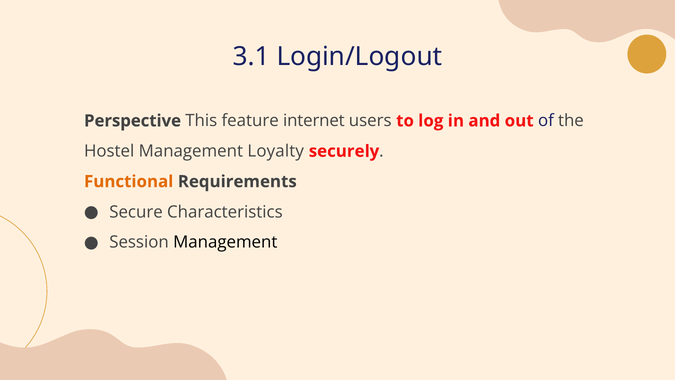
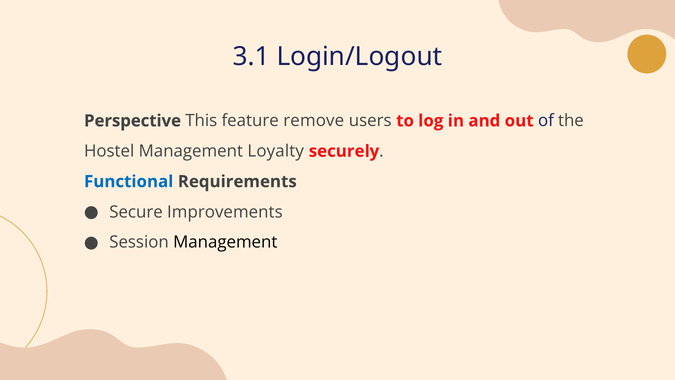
internet: internet -> remove
Functional colour: orange -> blue
Characteristics: Characteristics -> Improvements
